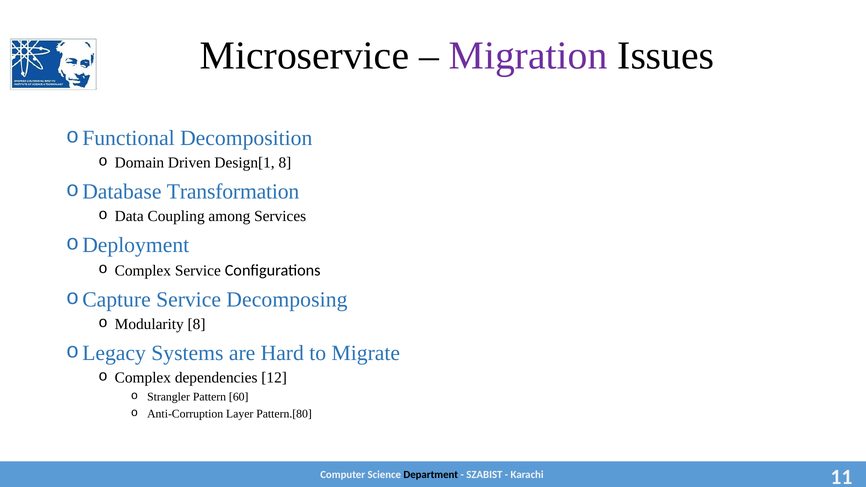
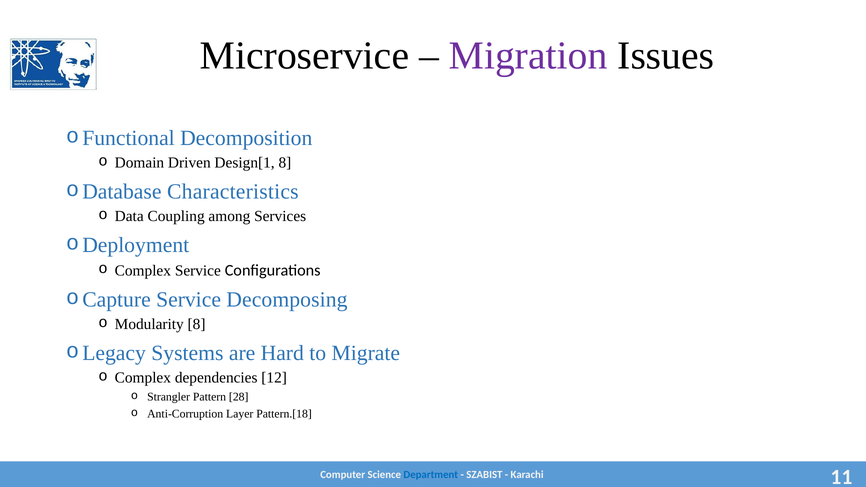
Transformation: Transformation -> Characteristics
60: 60 -> 28
Pattern.[80: Pattern.[80 -> Pattern.[18
Department colour: black -> blue
